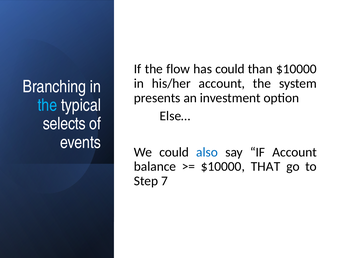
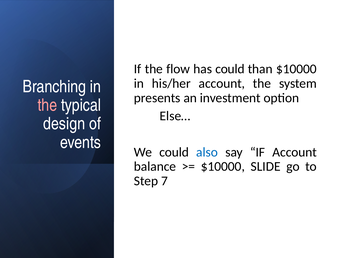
the at (47, 105) colour: light blue -> pink
selects: selects -> design
THAT: THAT -> SLIDE
